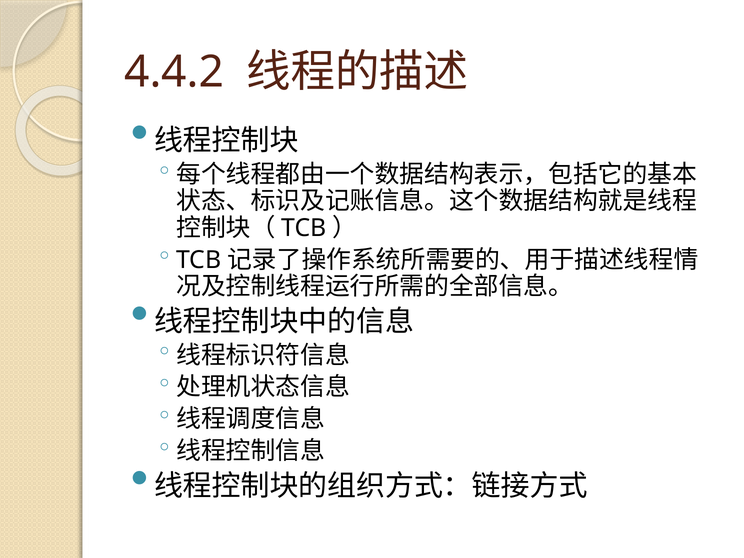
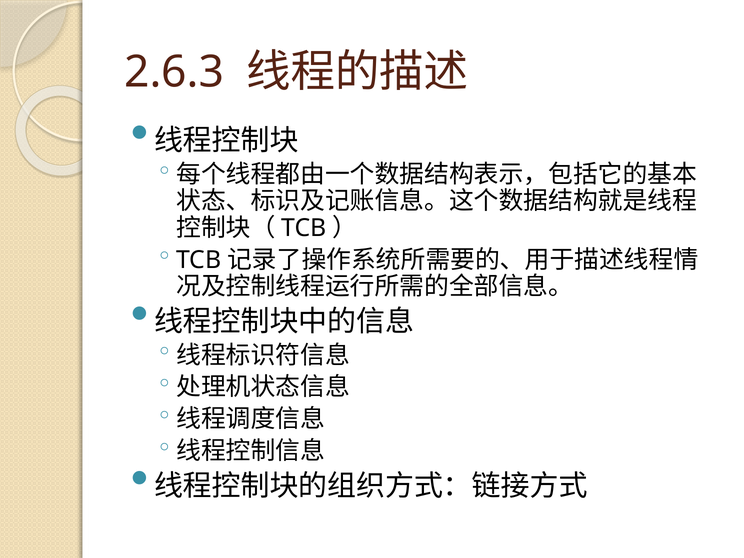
4.4.2: 4.4.2 -> 2.6.3
